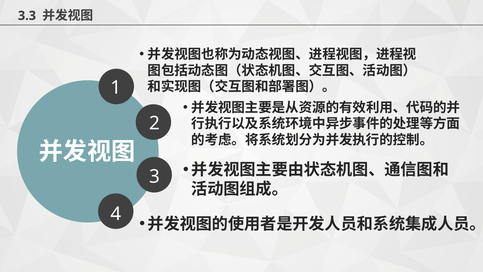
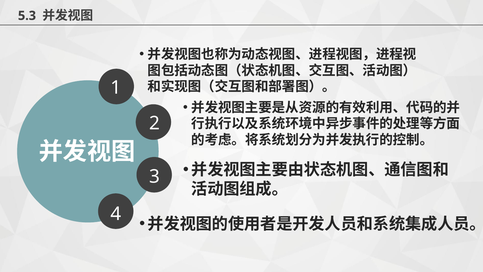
3.3: 3.3 -> 5.3
